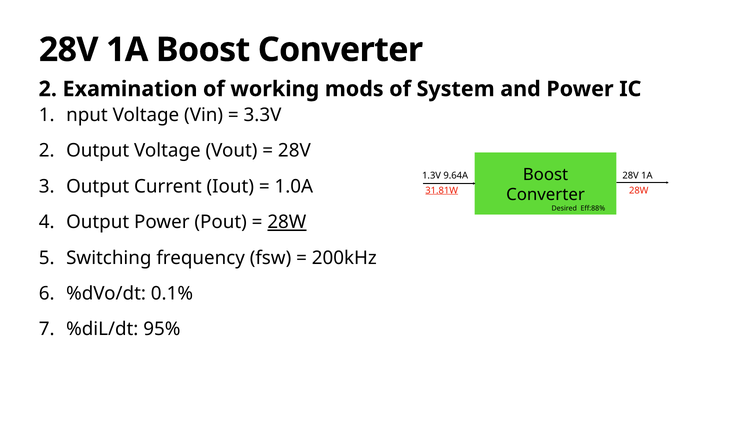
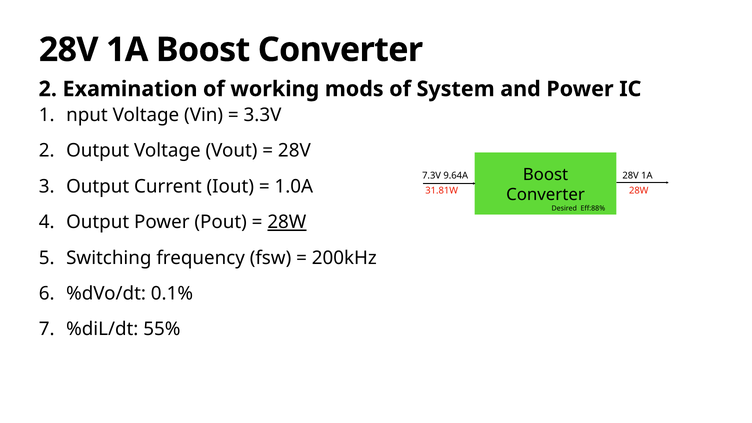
1.3V: 1.3V -> 7.3V
31.81W underline: present -> none
95%: 95% -> 55%
